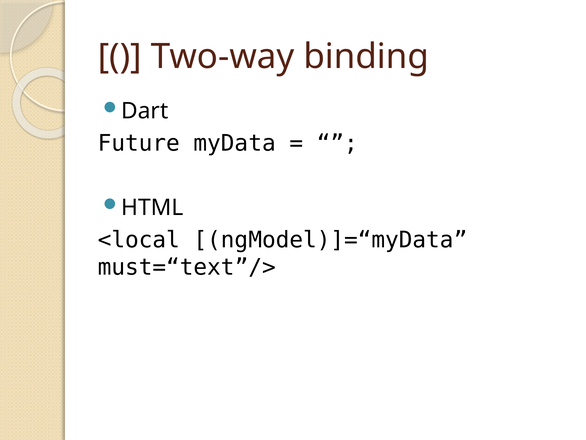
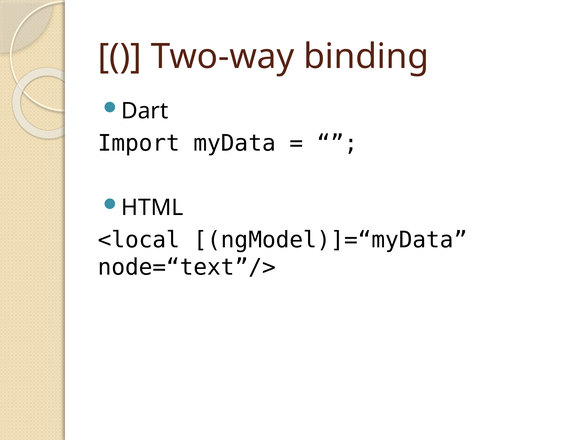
Future: Future -> Import
must=“text”/>: must=“text”/> -> node=“text”/>
